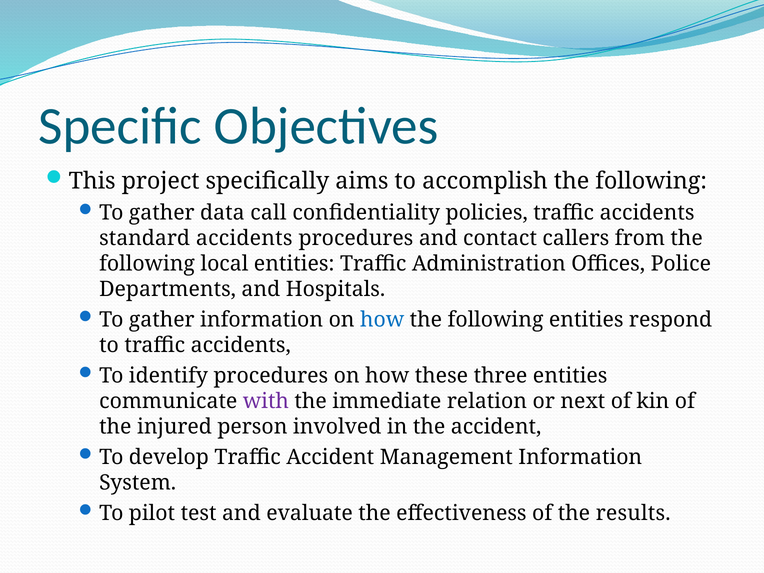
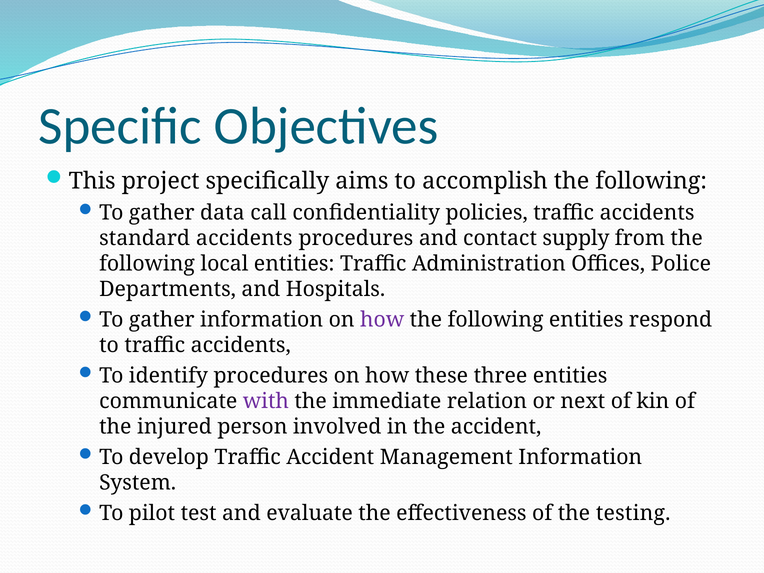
callers: callers -> supply
how at (382, 320) colour: blue -> purple
results: results -> testing
